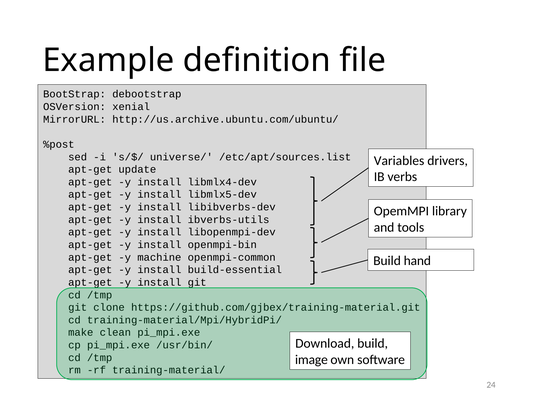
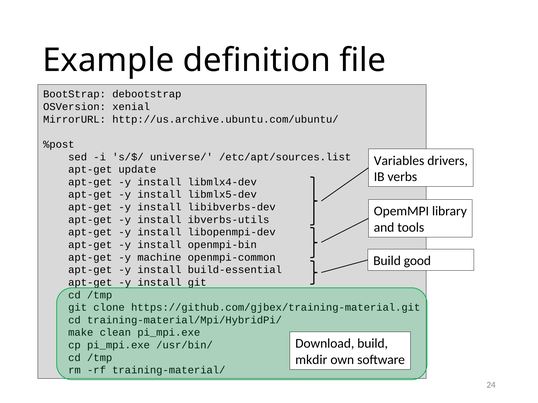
hand: hand -> good
image: image -> mkdir
